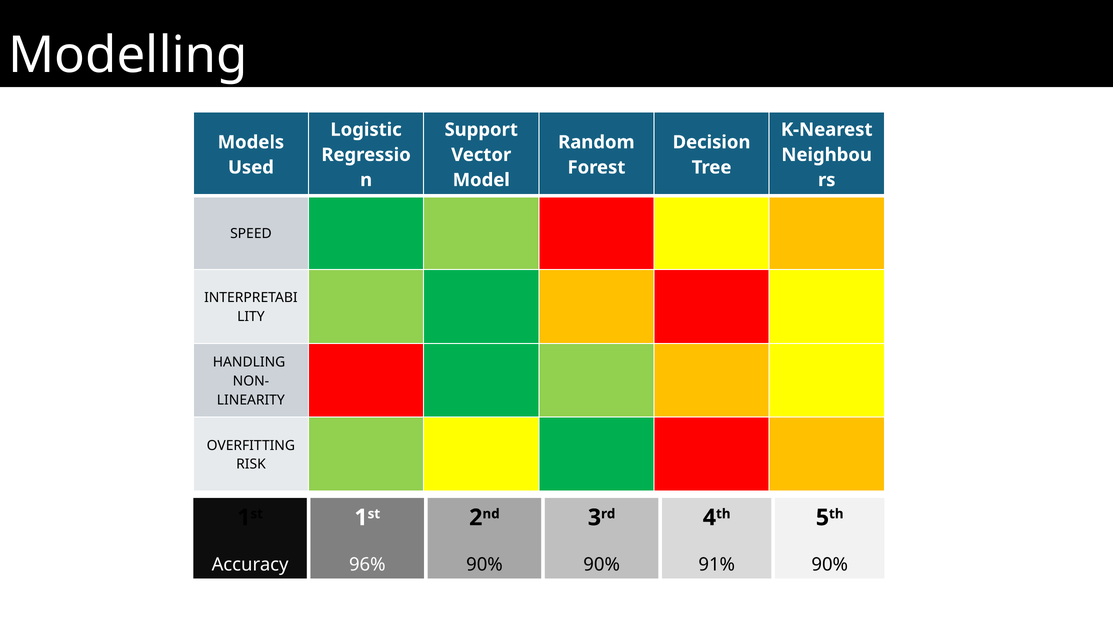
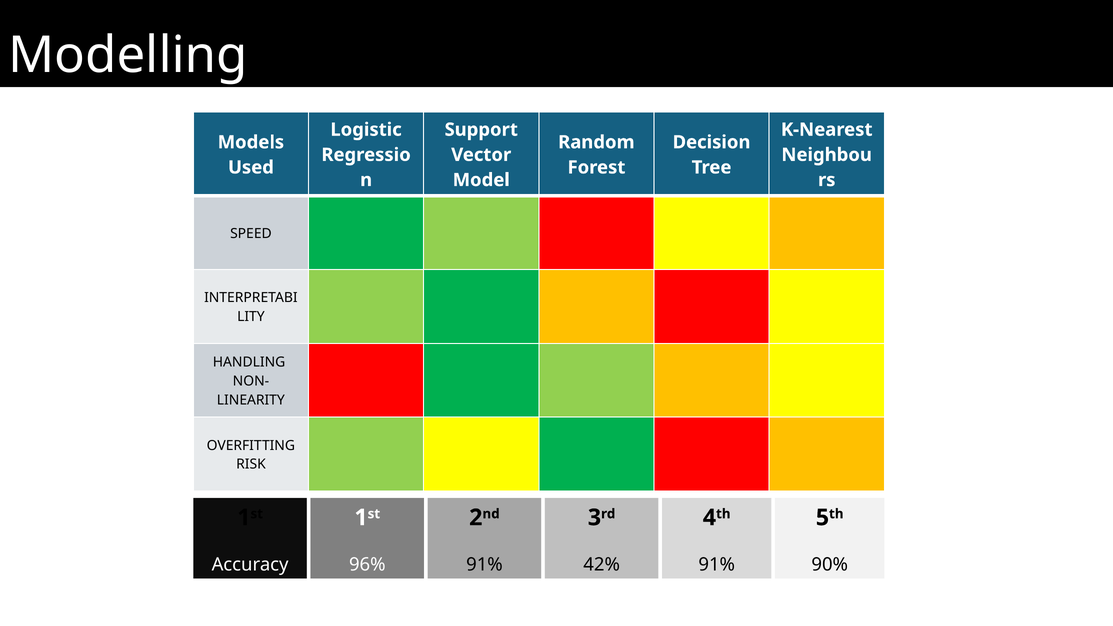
90% at (484, 565): 90% -> 91%
90% at (602, 565): 90% -> 42%
